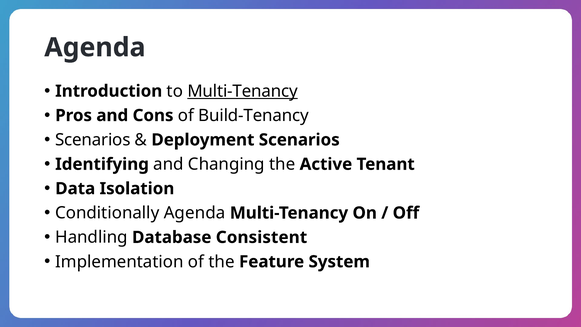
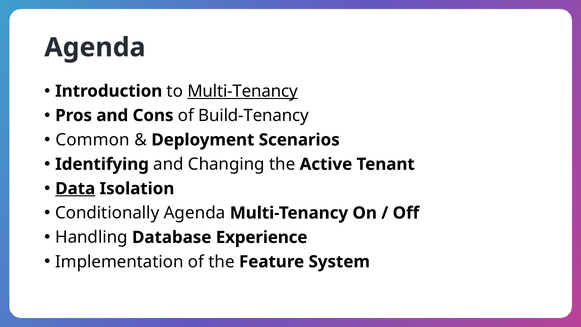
Scenarios at (93, 140): Scenarios -> Common
Data underline: none -> present
Consistent: Consistent -> Experience
